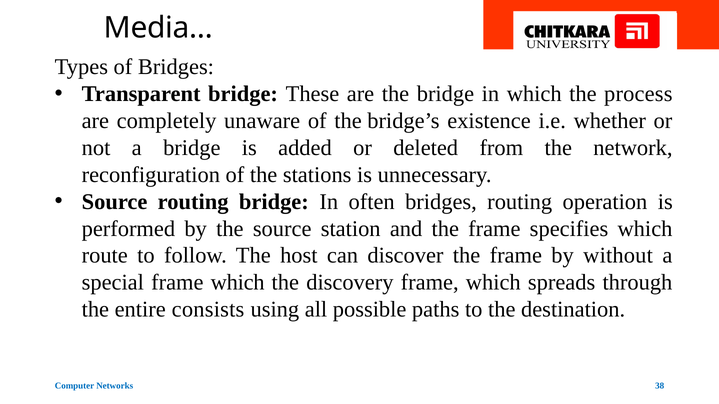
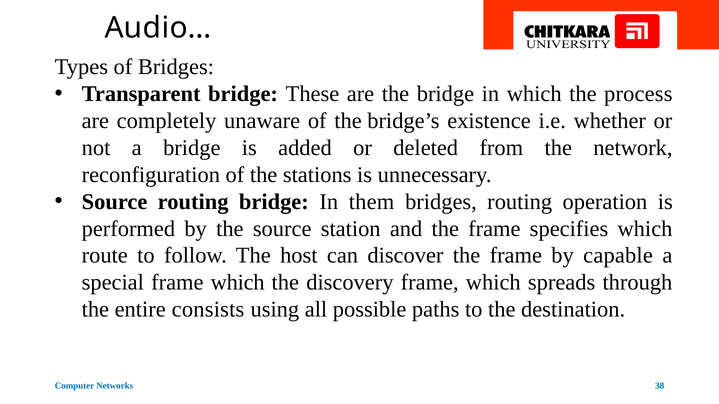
Media…: Media… -> Audio…
often: often -> them
without: without -> capable
